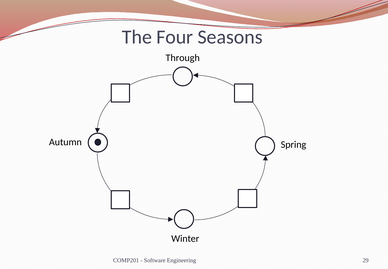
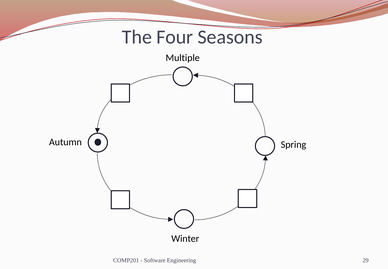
Through: Through -> Multiple
